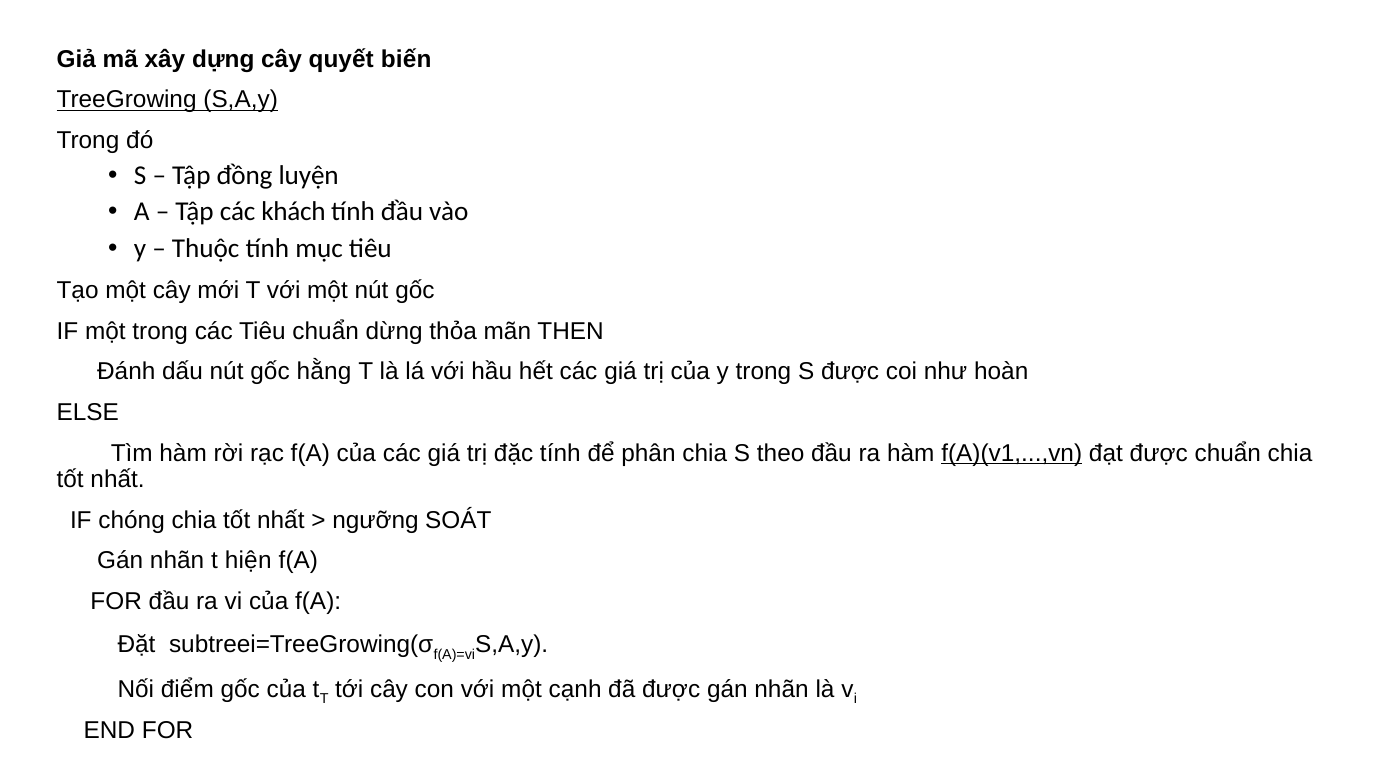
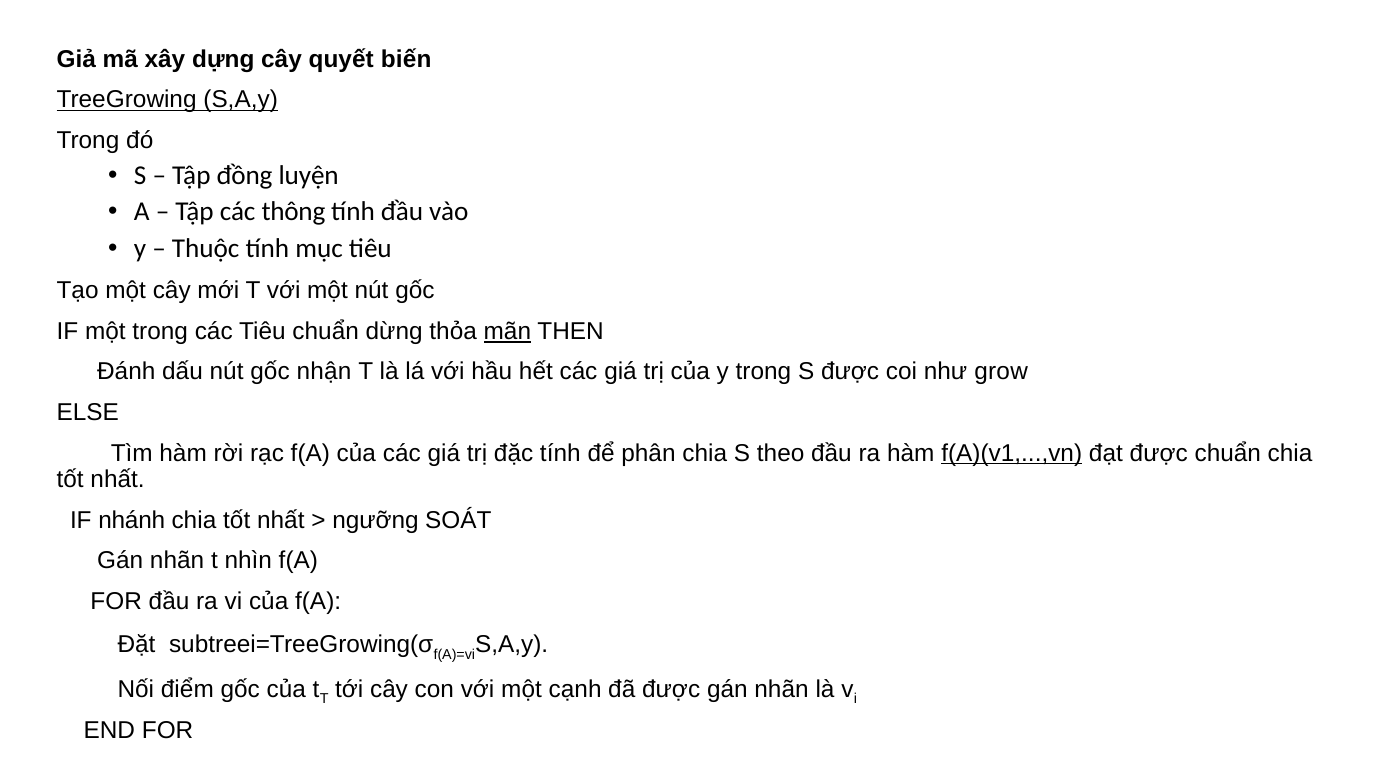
khách: khách -> thông
mãn underline: none -> present
hằng: hằng -> nhận
hoàn: hoàn -> grow
chóng: chóng -> nhánh
hiện: hiện -> nhìn
